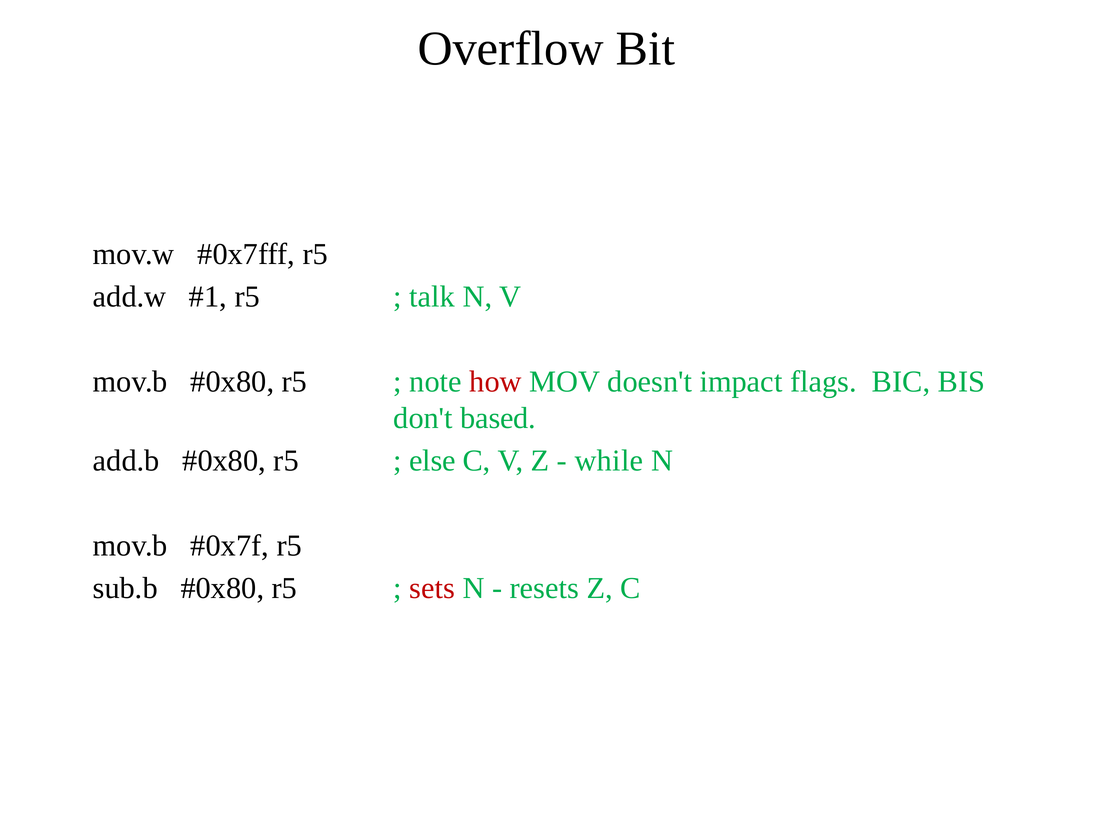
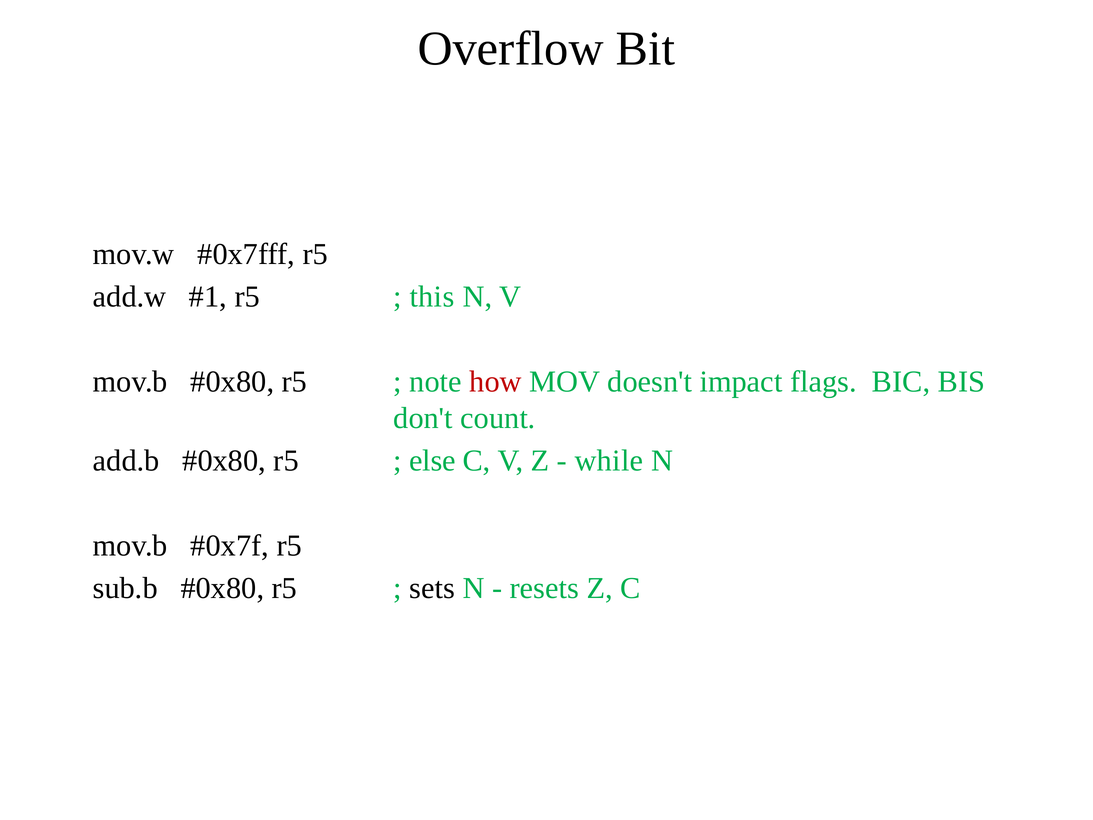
talk: talk -> this
based: based -> count
sets colour: red -> black
